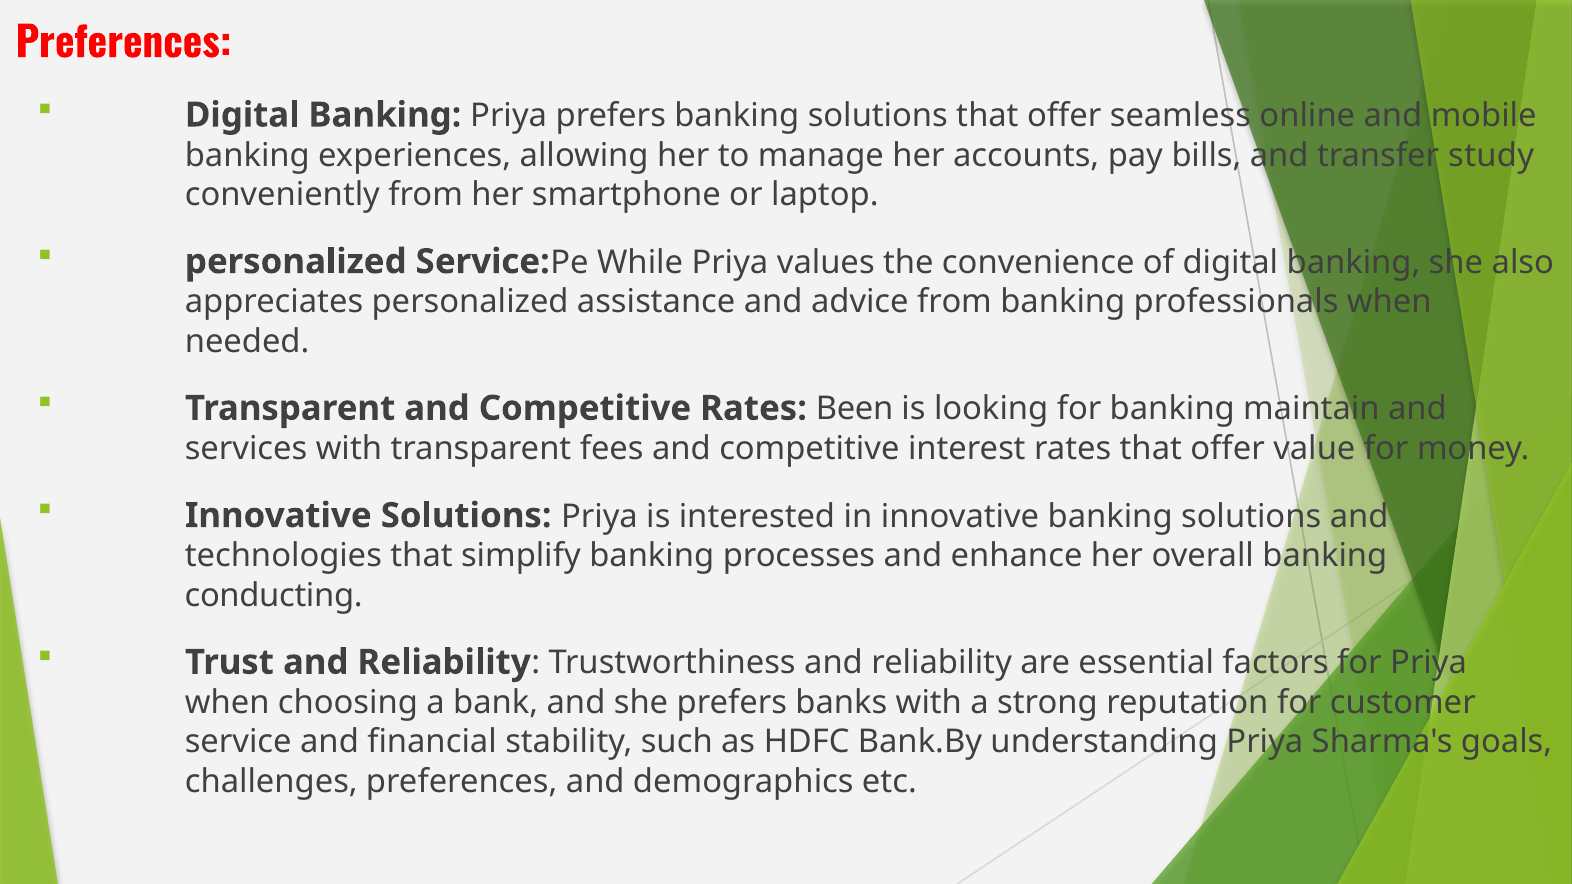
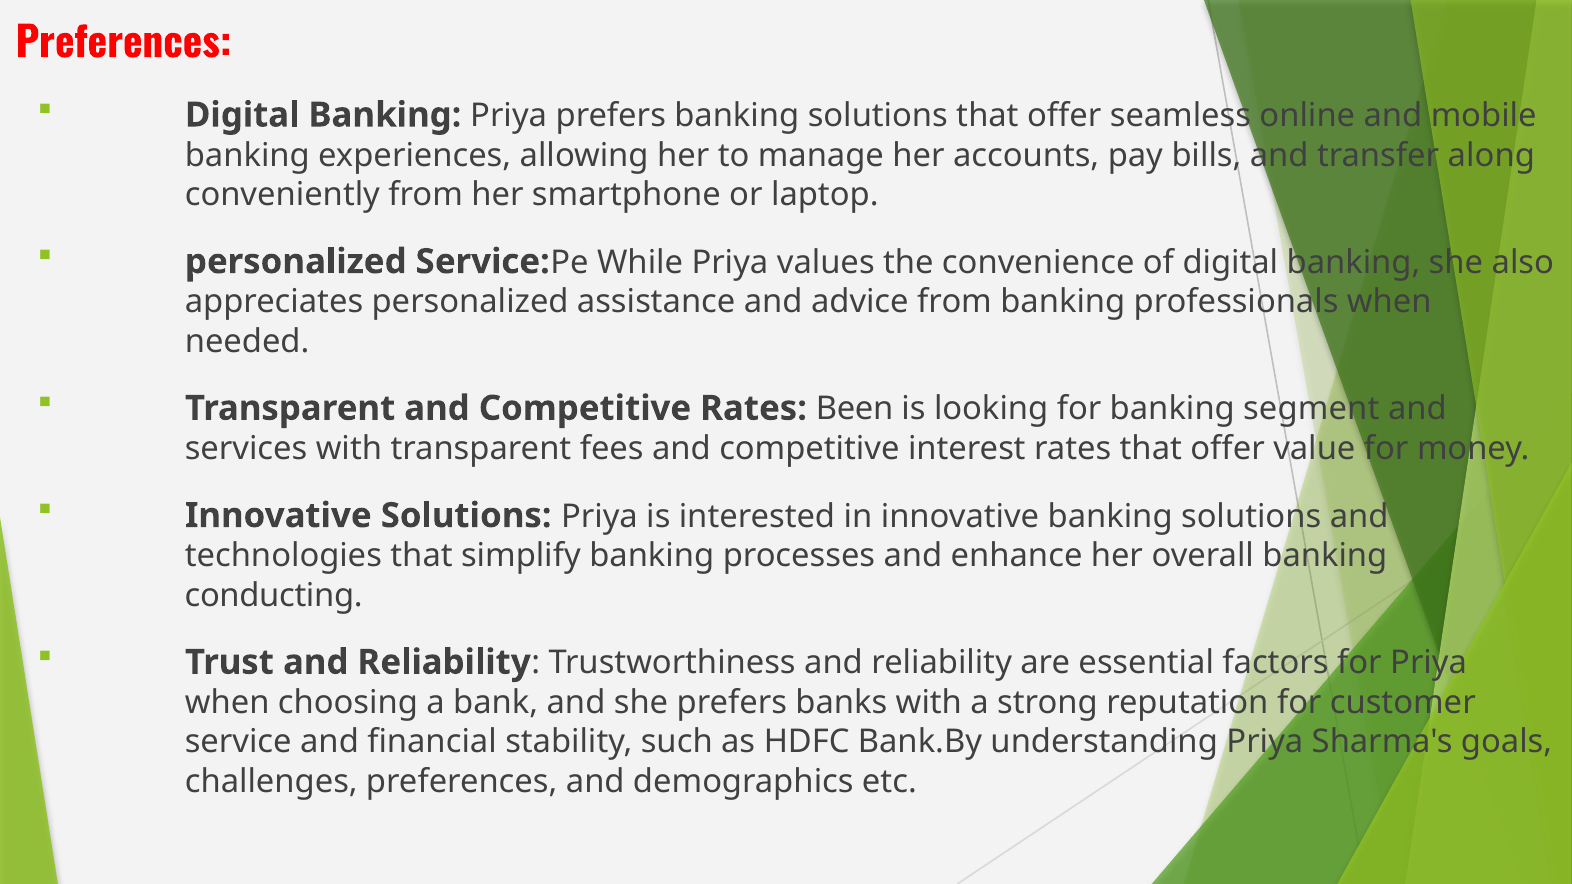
study: study -> along
maintain: maintain -> segment
